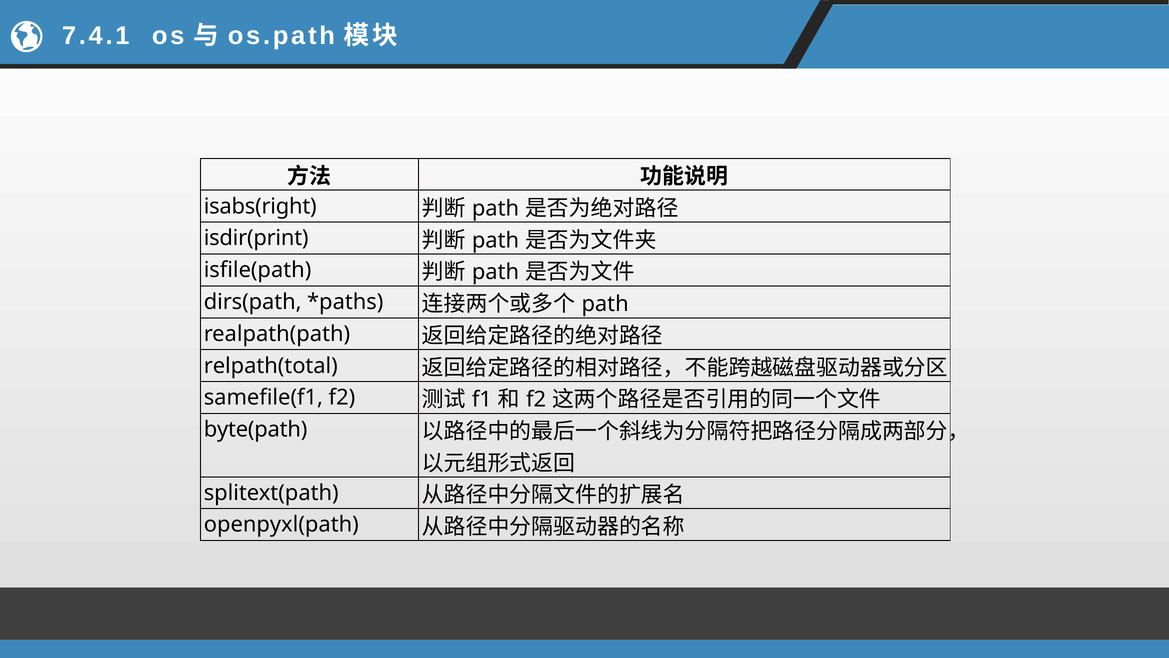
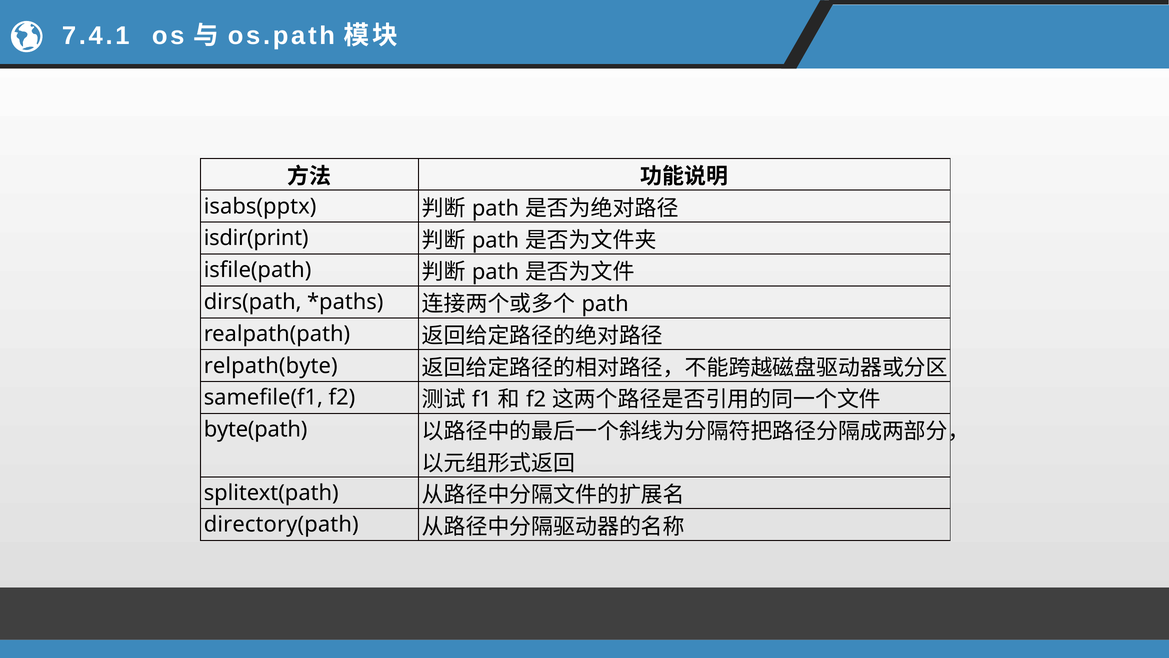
isabs(right: isabs(right -> isabs(pptx
relpath(total: relpath(total -> relpath(byte
openpyxl(path: openpyxl(path -> directory(path
